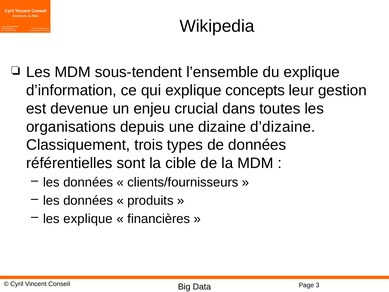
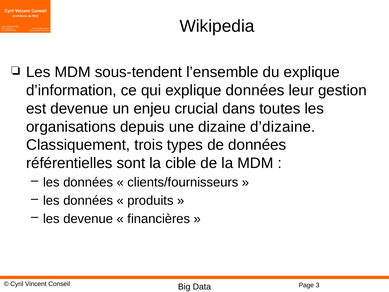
explique concepts: concepts -> données
les explique: explique -> devenue
